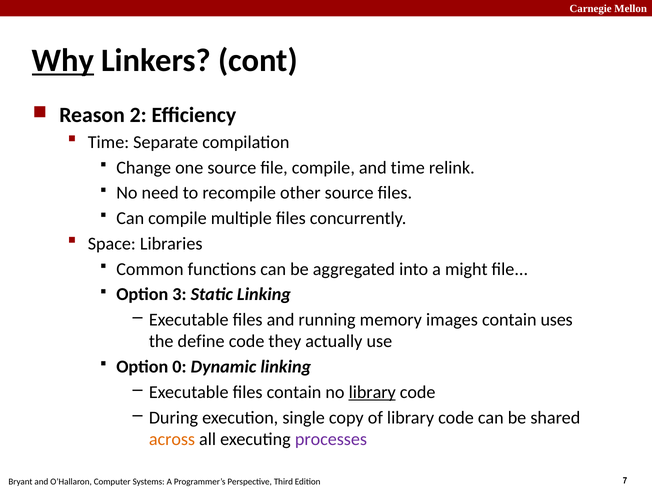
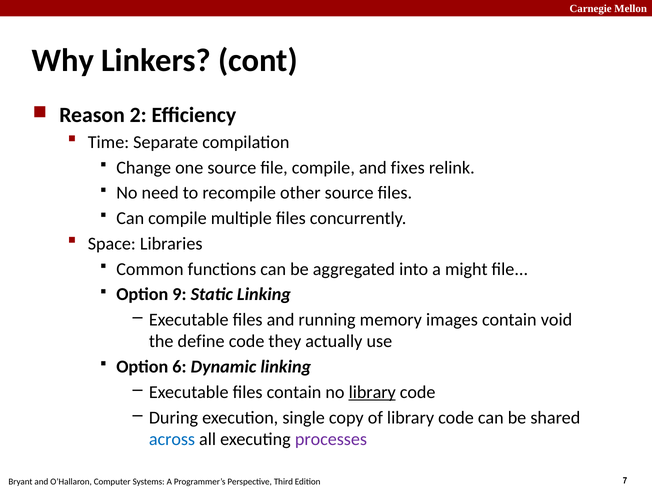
Why underline: present -> none
and time: time -> fixes
3: 3 -> 9
uses: uses -> void
0: 0 -> 6
across colour: orange -> blue
